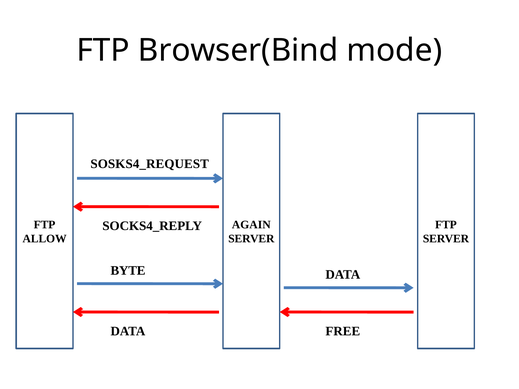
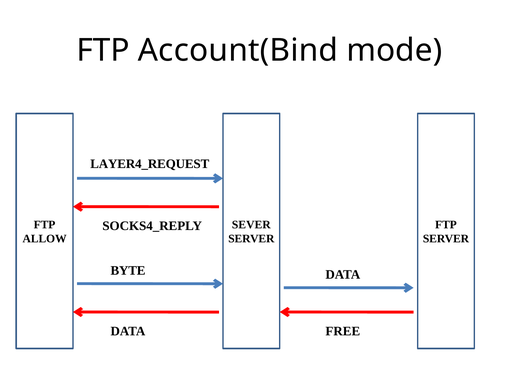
Browser(Bind: Browser(Bind -> Account(Bind
SOSKS4_REQUEST: SOSKS4_REQUEST -> LAYER4_REQUEST
AGAIN: AGAIN -> SEVER
